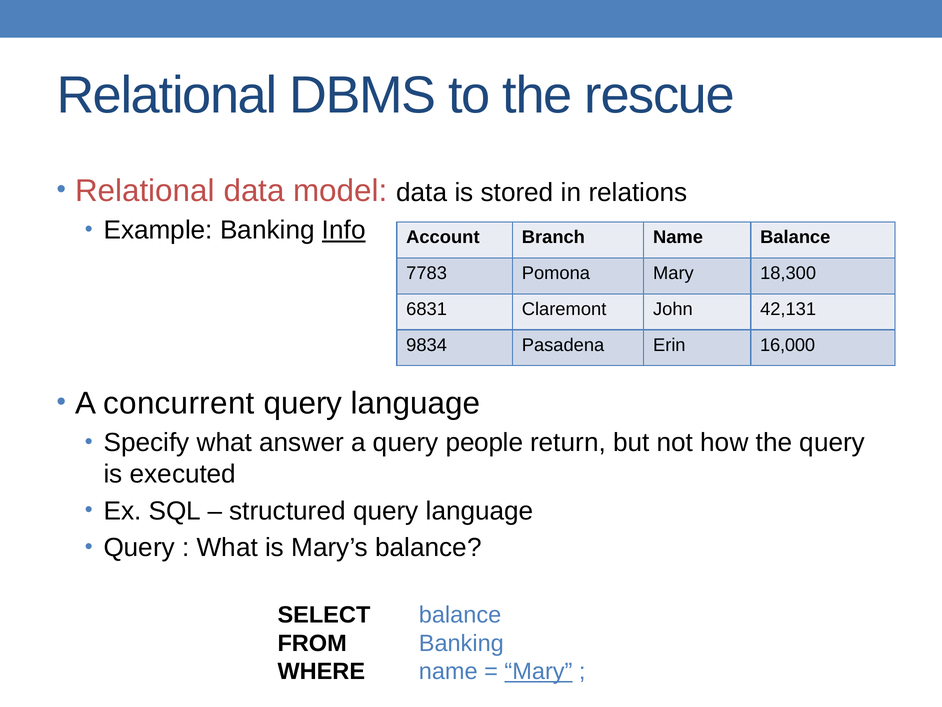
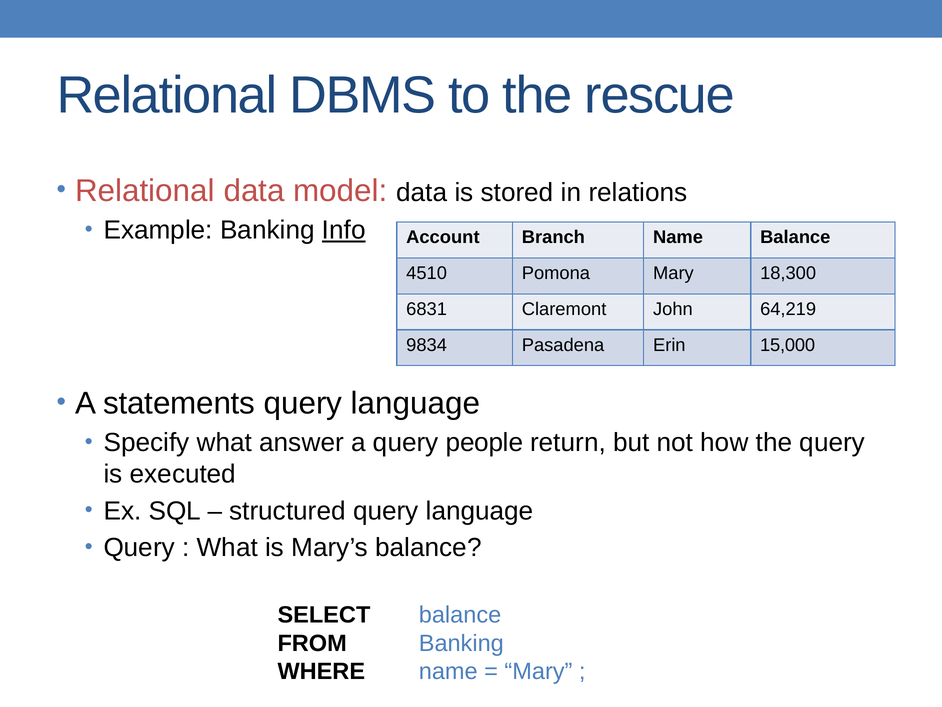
7783: 7783 -> 4510
42,131: 42,131 -> 64,219
16,000: 16,000 -> 15,000
concurrent: concurrent -> statements
Mary at (538, 671) underline: present -> none
